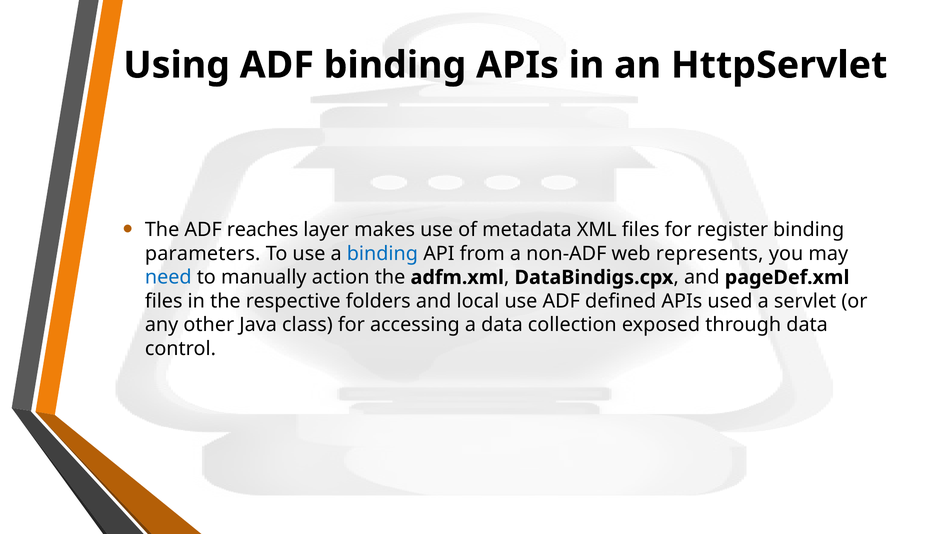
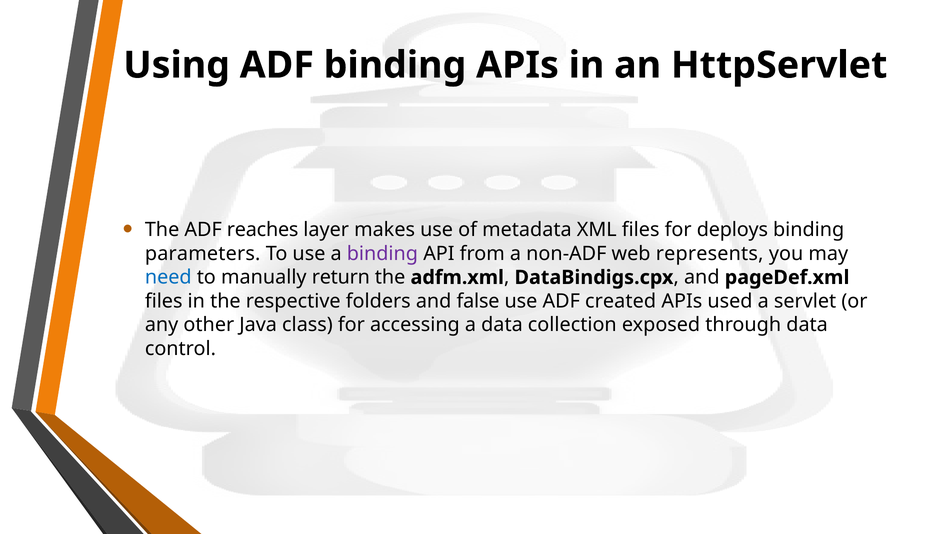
register: register -> deploys
binding at (382, 254) colour: blue -> purple
action: action -> return
local: local -> false
defined: defined -> created
